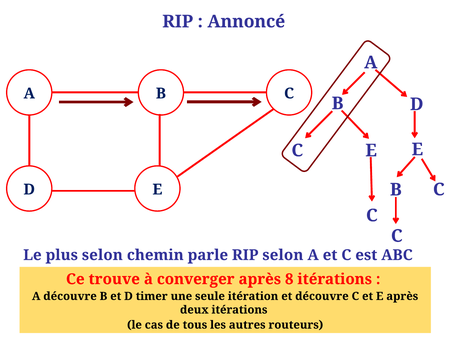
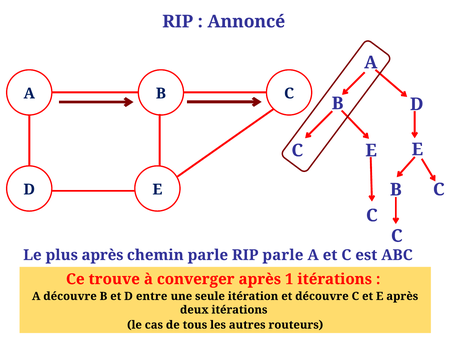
plus selon: selon -> après
RIP selon: selon -> parle
8: 8 -> 1
timer: timer -> entre
